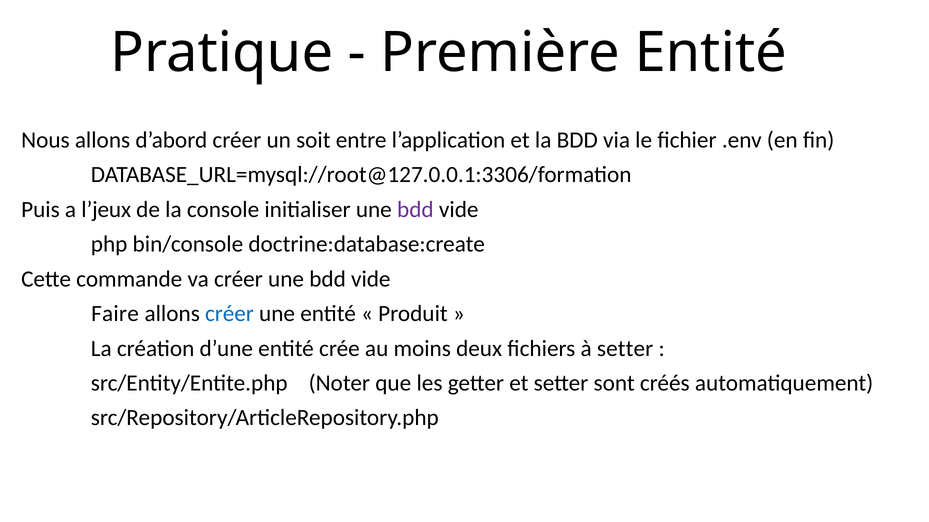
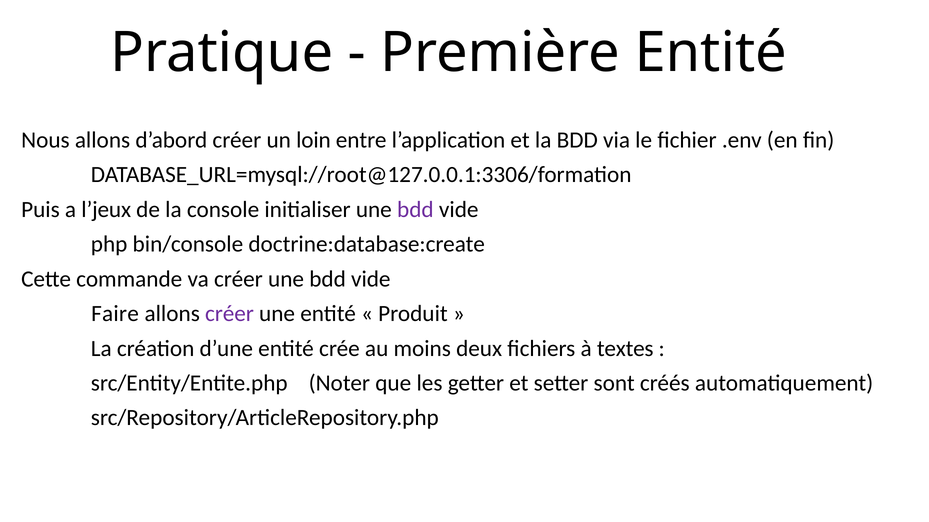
soit: soit -> loin
créer at (229, 314) colour: blue -> purple
à setter: setter -> textes
